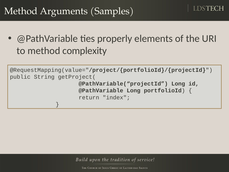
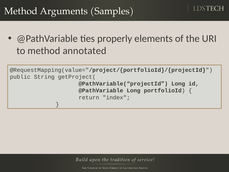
complexity: complexity -> annotated
